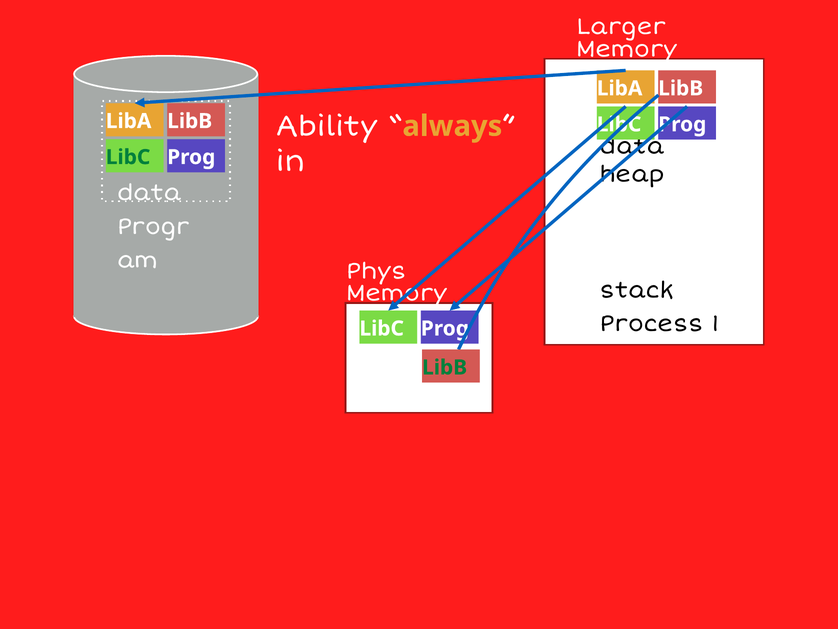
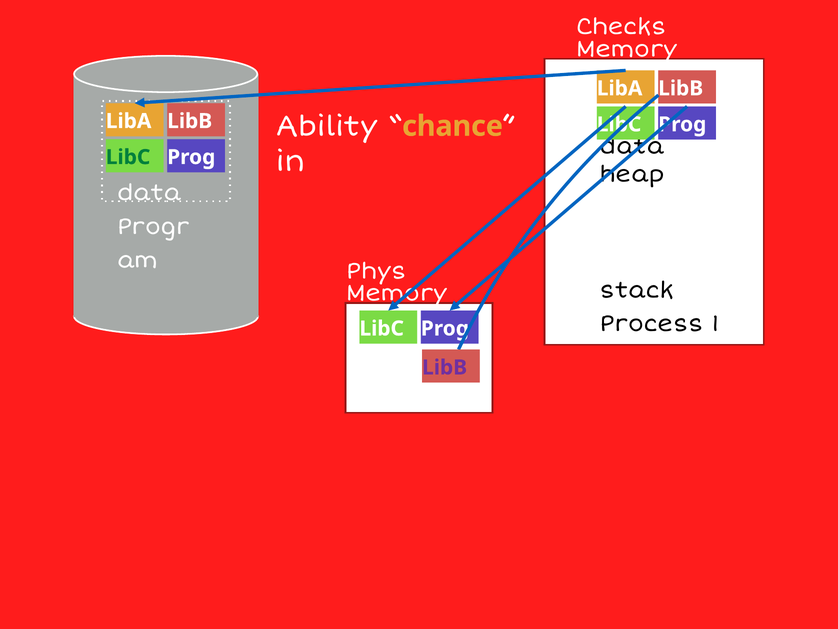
Larger: Larger -> Checks
always: always -> chance
LibB at (445, 367) colour: green -> purple
